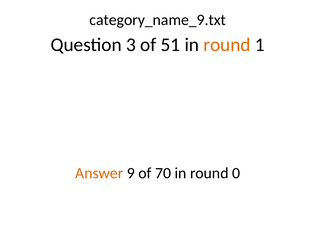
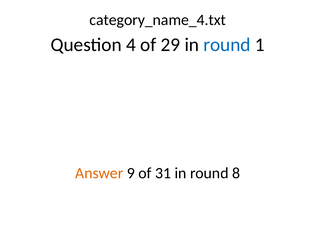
category_name_9.txt: category_name_9.txt -> category_name_4.txt
3: 3 -> 4
51: 51 -> 29
round at (227, 45) colour: orange -> blue
70: 70 -> 31
0: 0 -> 8
